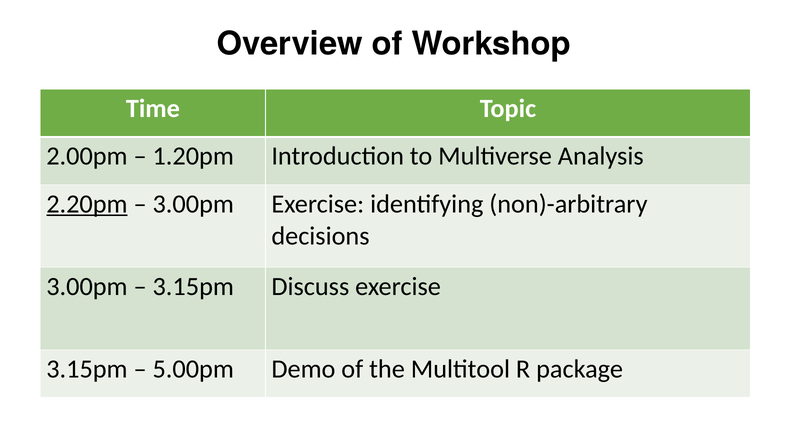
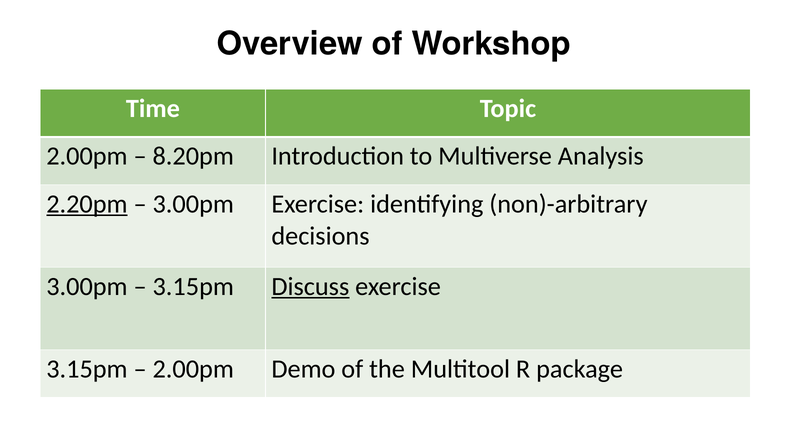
1.20pm: 1.20pm -> 8.20pm
Discuss underline: none -> present
5.00pm at (193, 369): 5.00pm -> 2.00pm
